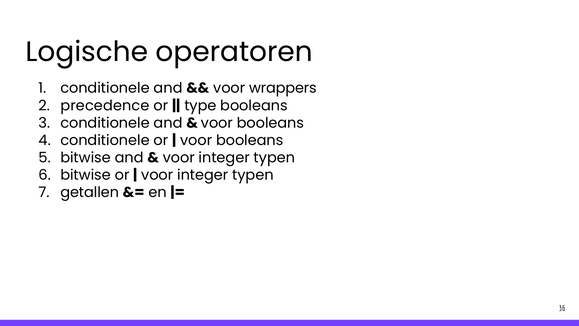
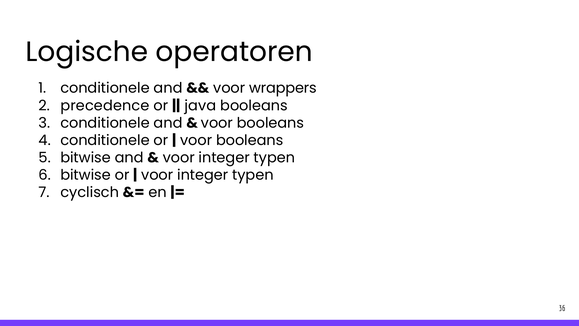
type: type -> java
getallen: getallen -> cyclisch
